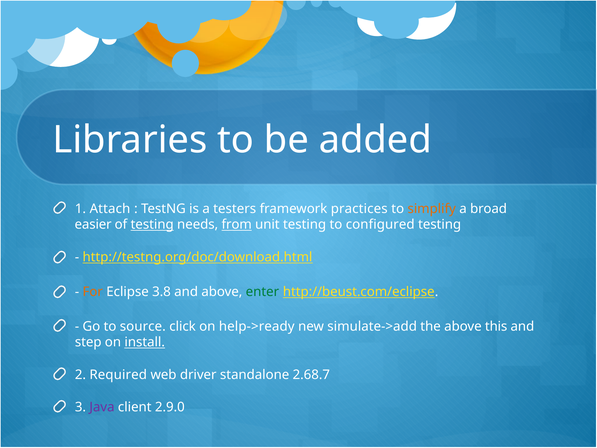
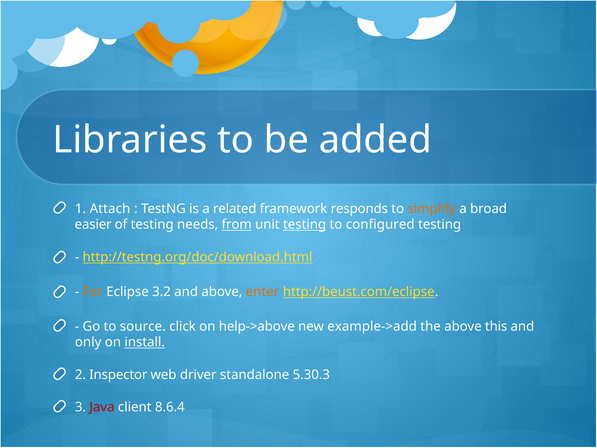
testers: testers -> related
practices: practices -> responds
testing at (152, 224) underline: present -> none
testing at (305, 224) underline: none -> present
3.8: 3.8 -> 3.2
enter colour: green -> orange
help->ready: help->ready -> help->above
simulate->add: simulate->add -> example->add
step: step -> only
Required: Required -> Inspector
2.68.7: 2.68.7 -> 5.30.3
Java colour: purple -> red
2.9.0: 2.9.0 -> 8.6.4
